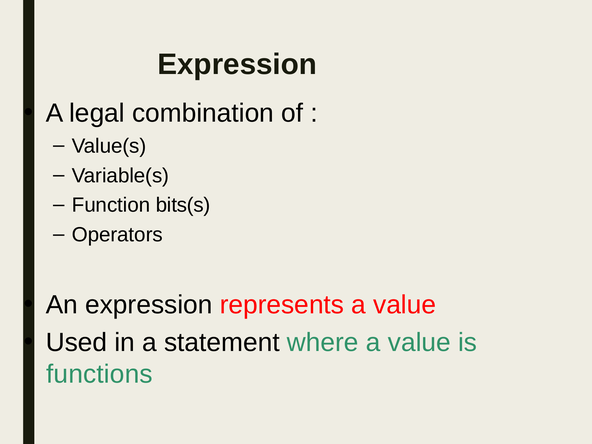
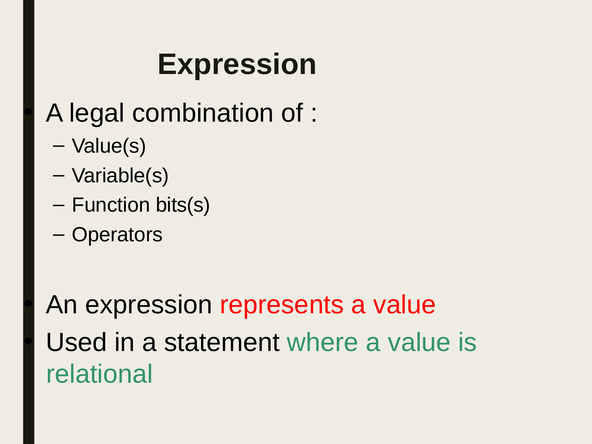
functions: functions -> relational
